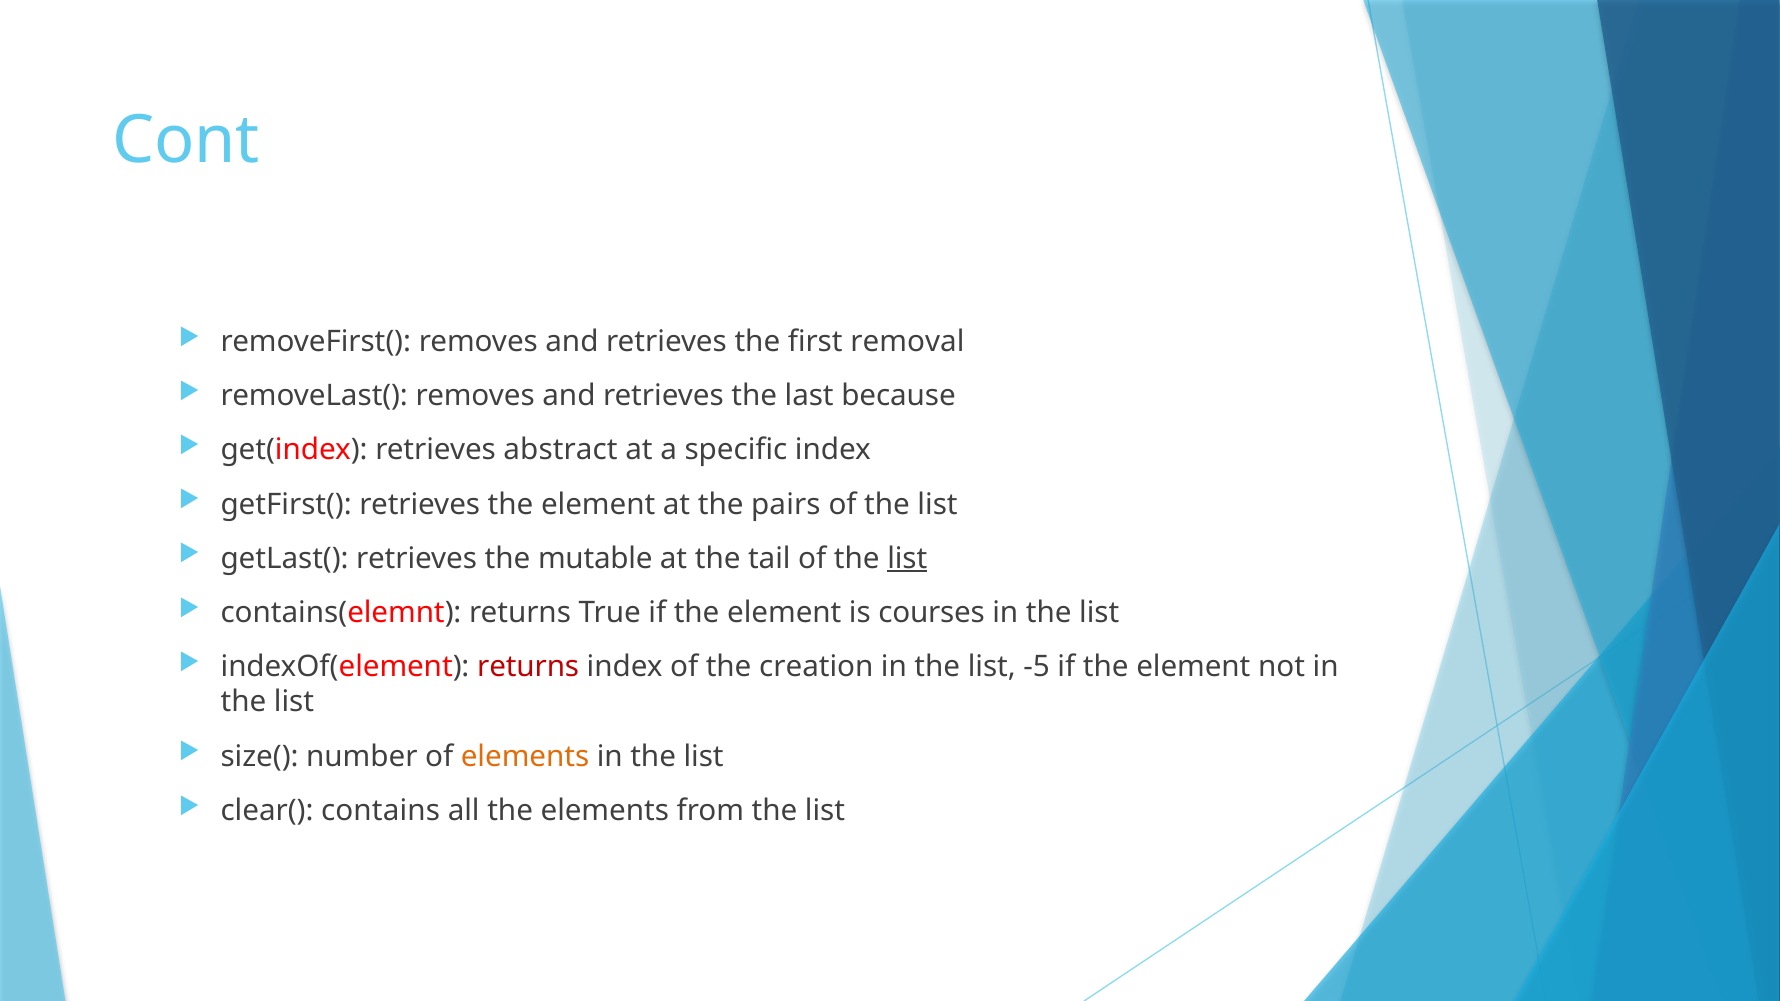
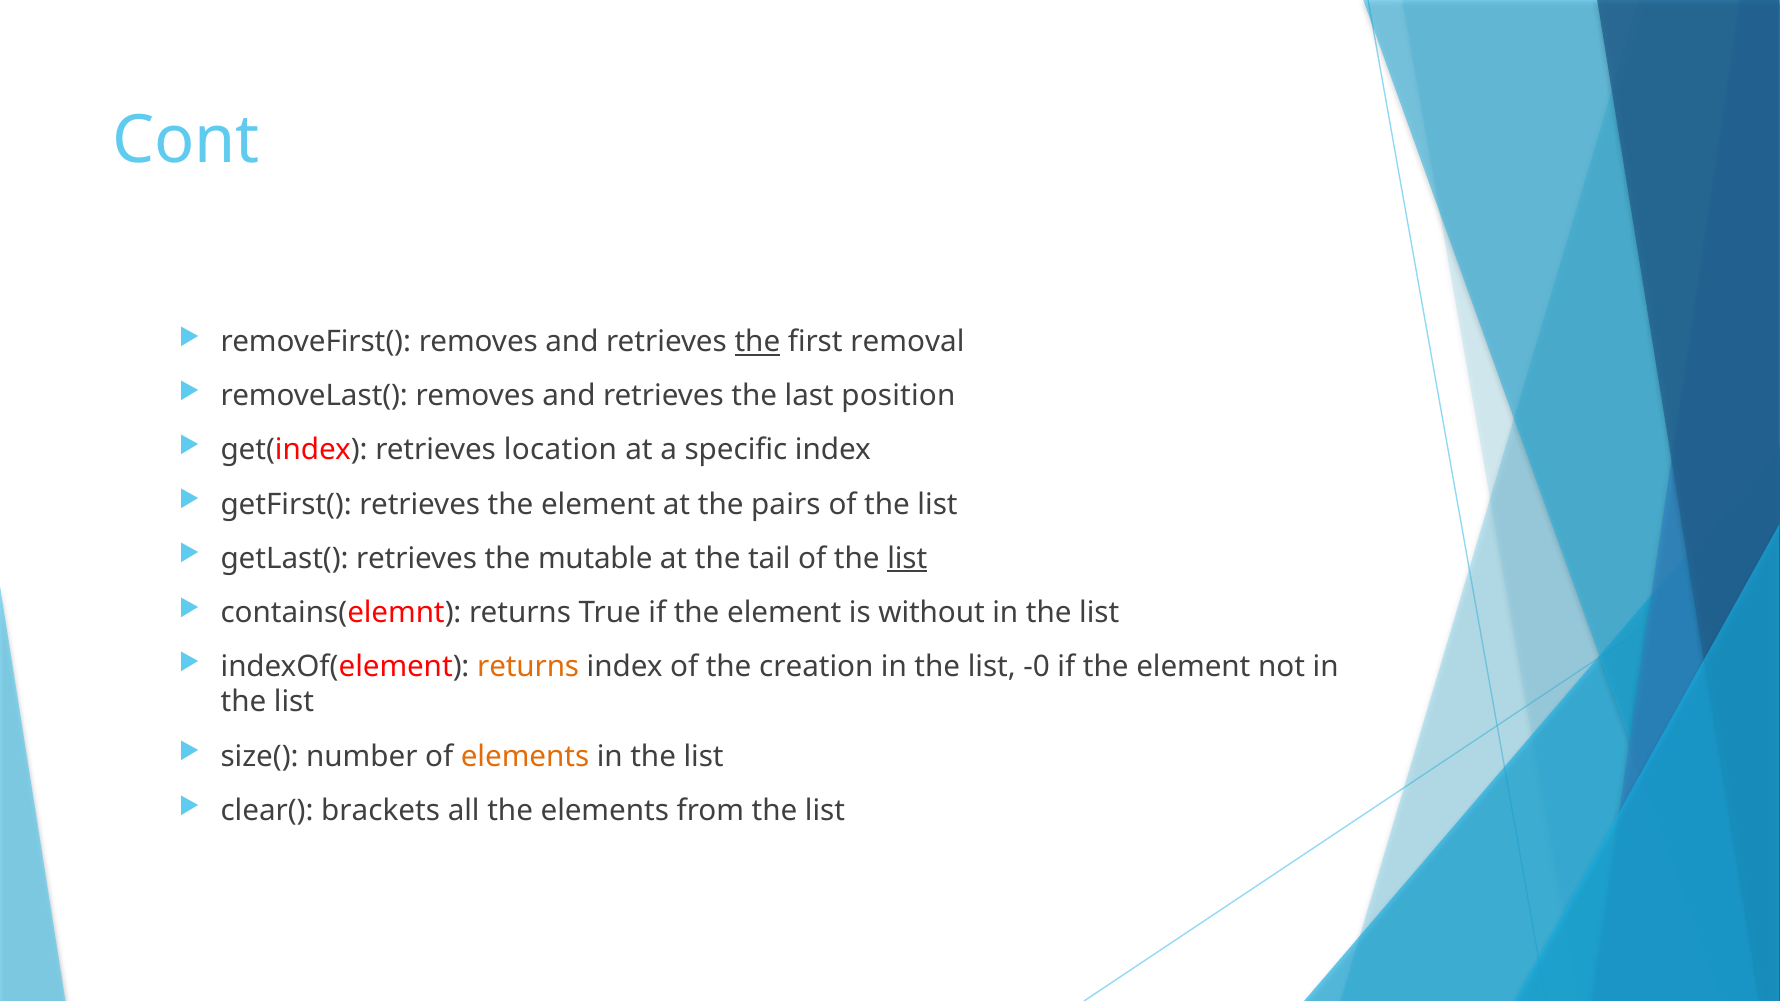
the at (757, 342) underline: none -> present
because: because -> position
abstract: abstract -> location
courses: courses -> without
returns at (528, 667) colour: red -> orange
-5: -5 -> -0
contains: contains -> brackets
